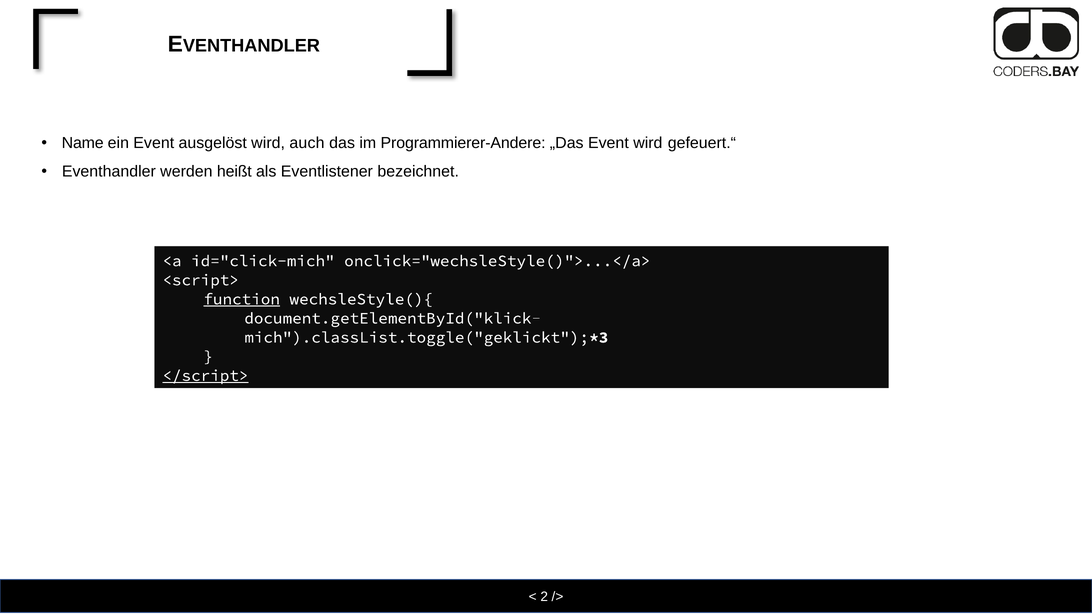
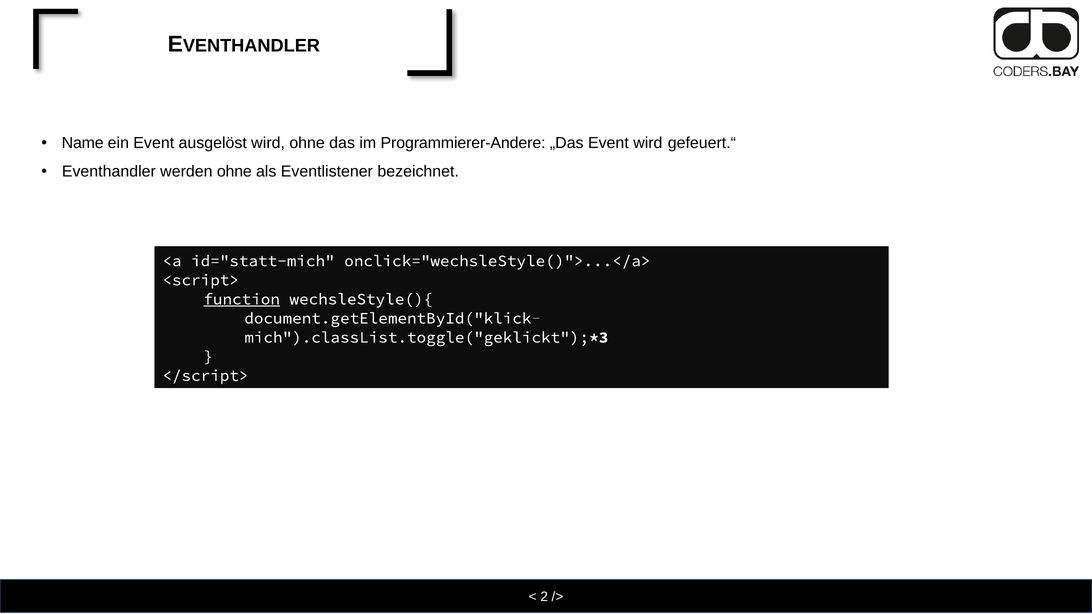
wird auch: auch -> ohne
werden heißt: heißt -> ohne
id="click-mich: id="click-mich -> id="statt-mich
</script> underline: present -> none
